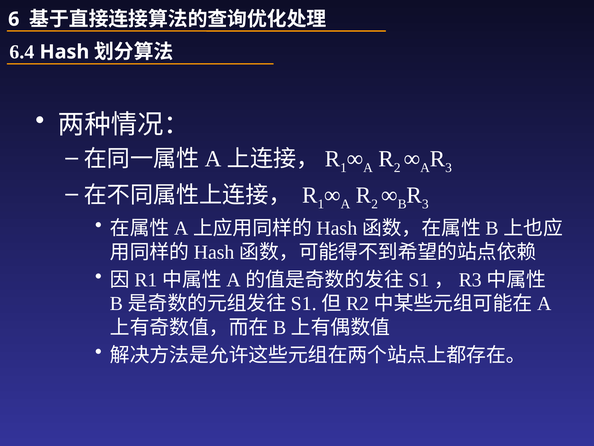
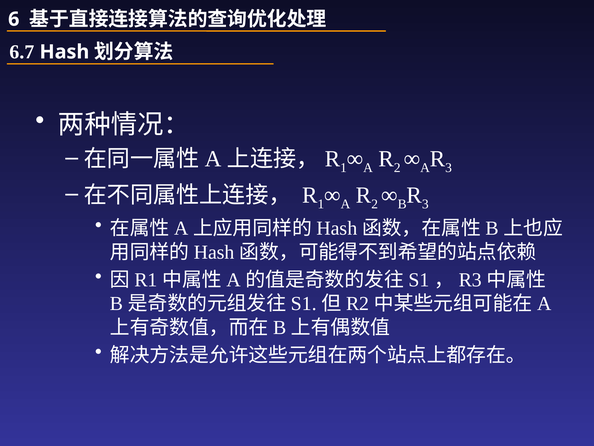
6.4: 6.4 -> 6.7
